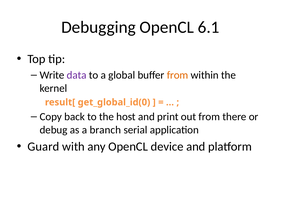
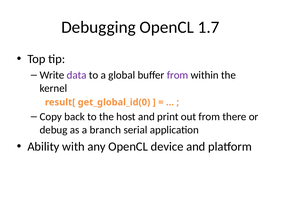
6.1: 6.1 -> 1.7
from at (178, 75) colour: orange -> purple
Guard: Guard -> Ability
